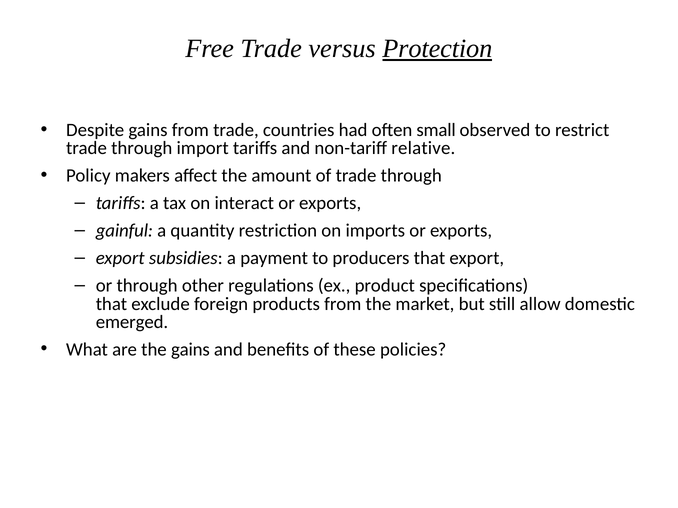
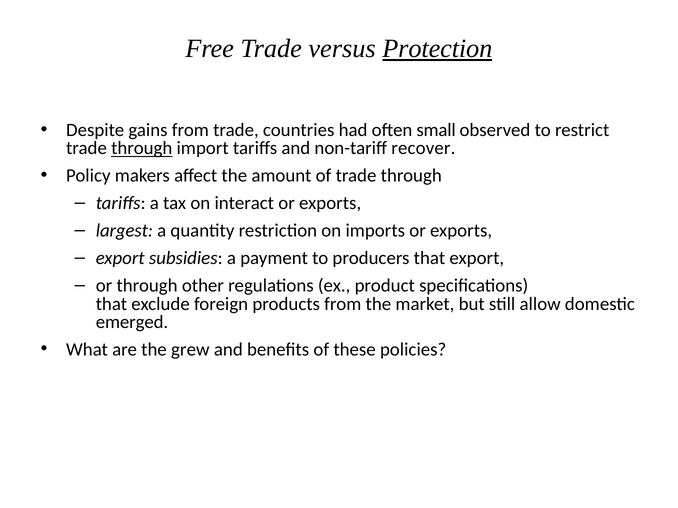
through at (142, 148) underline: none -> present
relative: relative -> recover
gainful: gainful -> largest
the gains: gains -> grew
